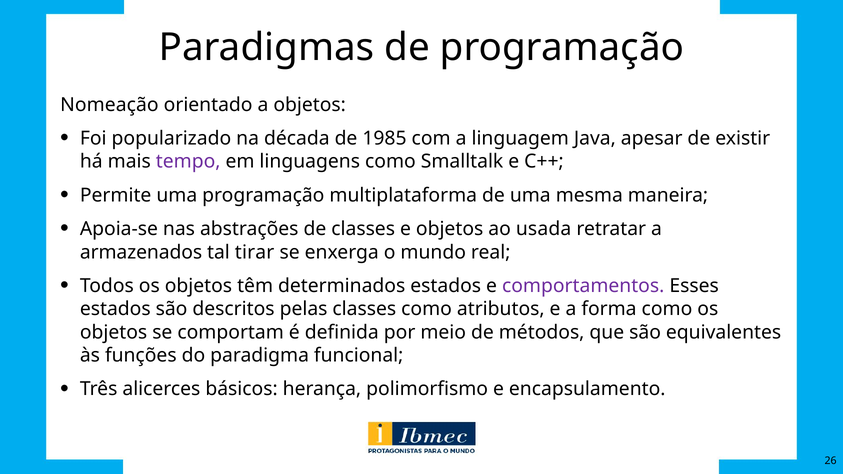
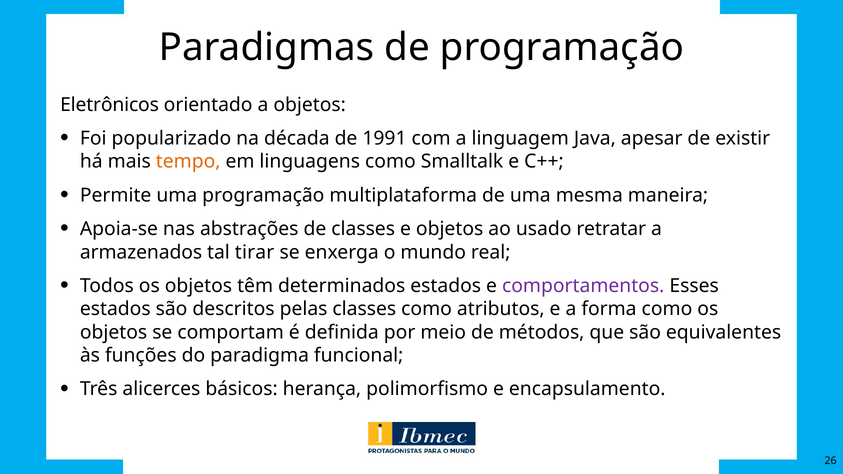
Nomeação: Nomeação -> Eletrônicos
1985: 1985 -> 1991
tempo colour: purple -> orange
usada: usada -> usado
